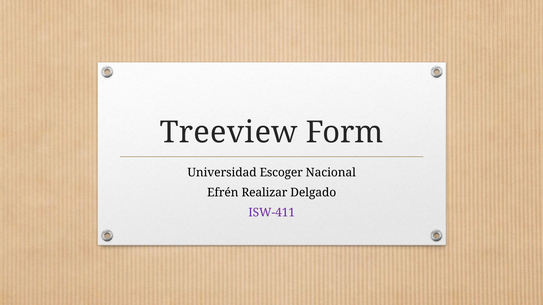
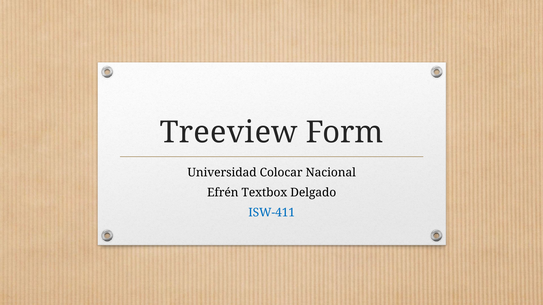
Escoger: Escoger -> Colocar
Realizar: Realizar -> Textbox
ISW-411 colour: purple -> blue
